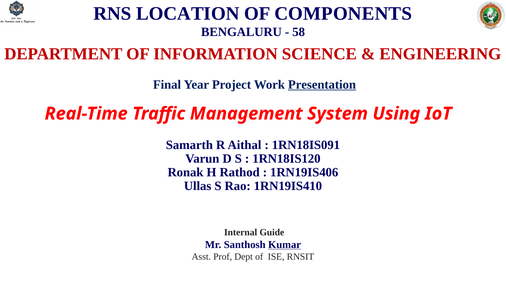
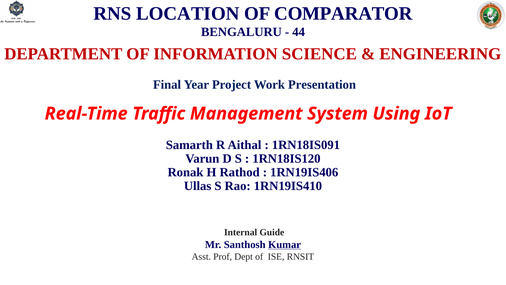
COMPONENTS: COMPONENTS -> COMPARATOR
58: 58 -> 44
Presentation underline: present -> none
